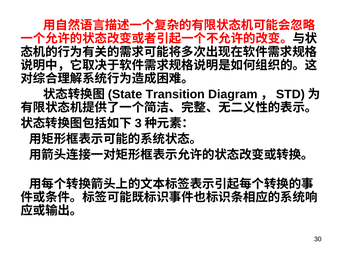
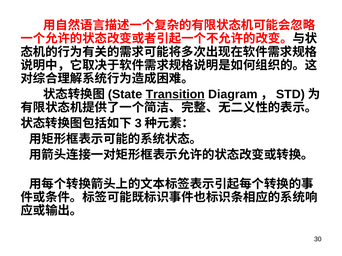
Transition underline: none -> present
